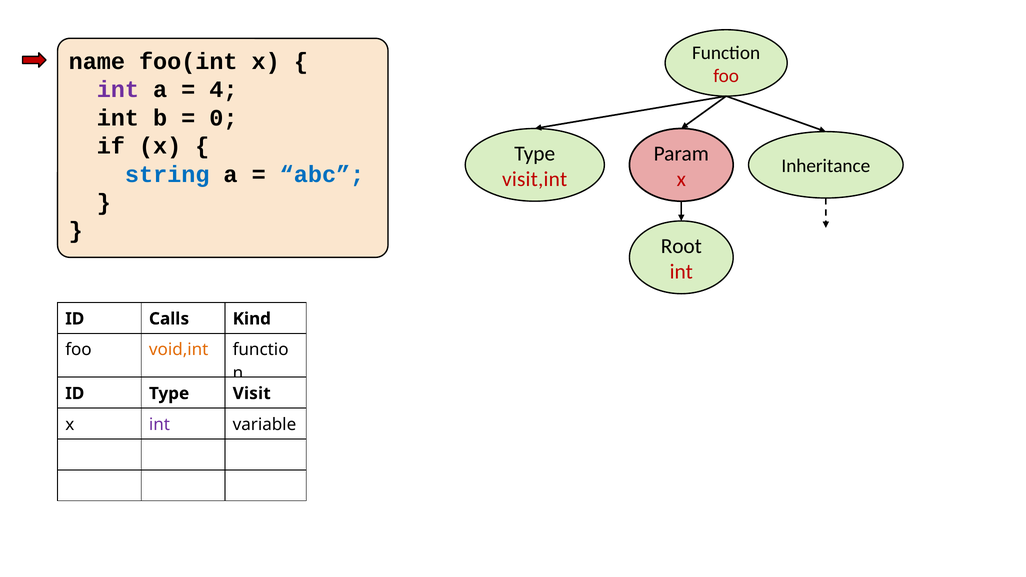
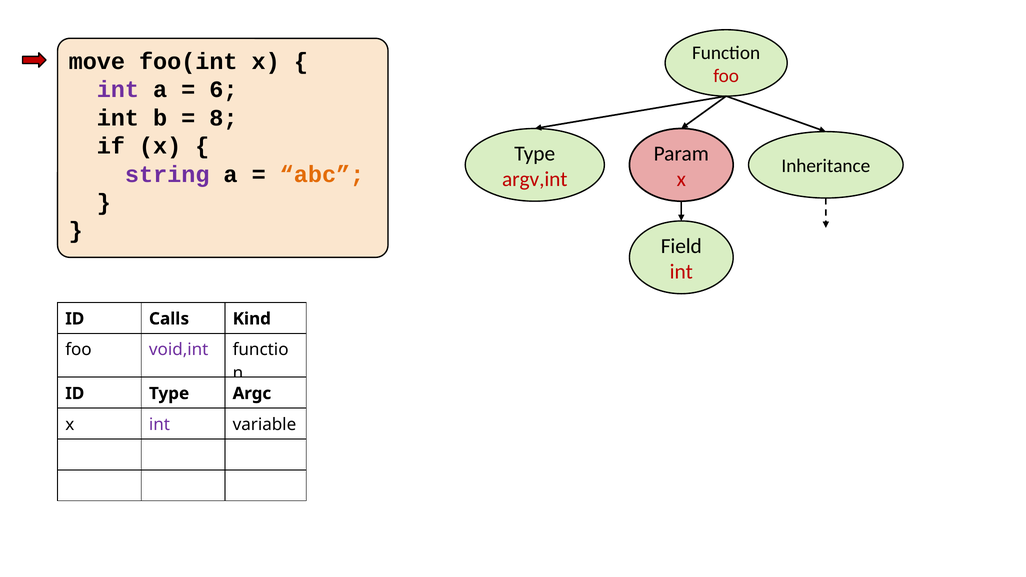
name: name -> move
4: 4 -> 6
0: 0 -> 8
string colour: blue -> purple
abc colour: blue -> orange
visit,int: visit,int -> argv,int
Root: Root -> Field
void,int colour: orange -> purple
Visit: Visit -> Argc
